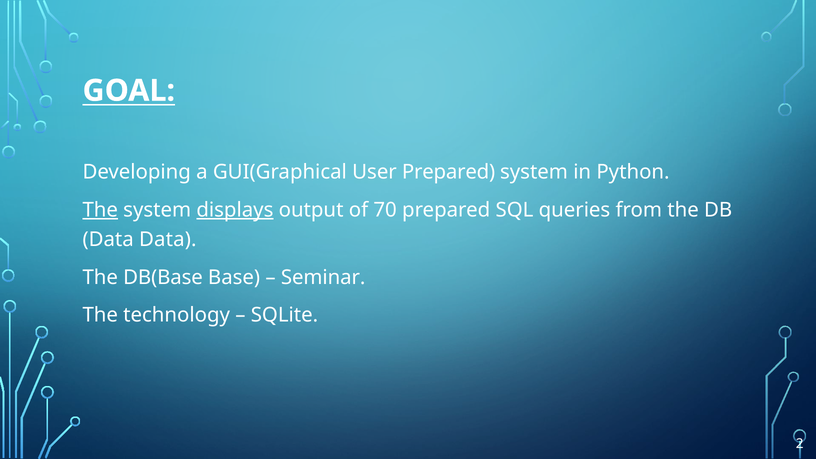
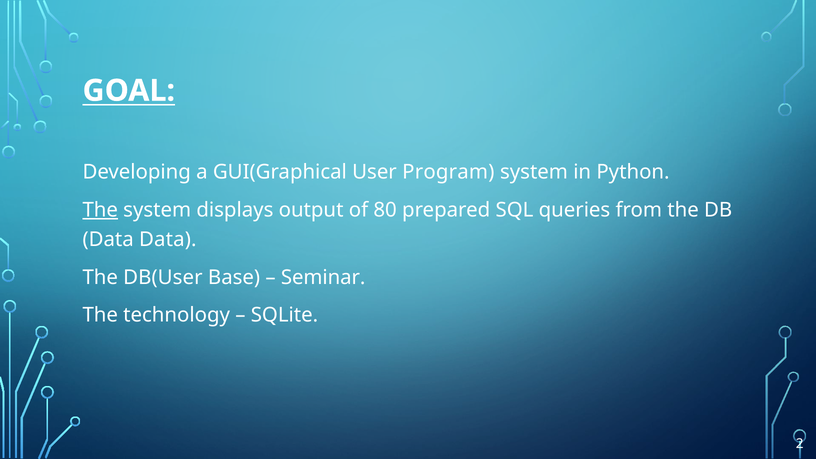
User Prepared: Prepared -> Program
displays underline: present -> none
70: 70 -> 80
DB(Base: DB(Base -> DB(User
